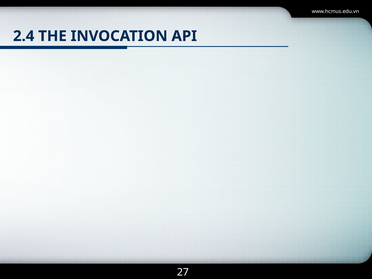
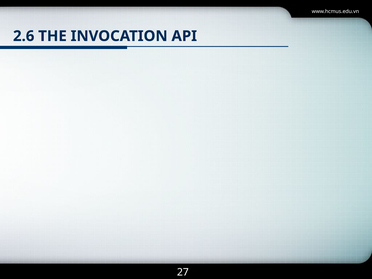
2.4: 2.4 -> 2.6
